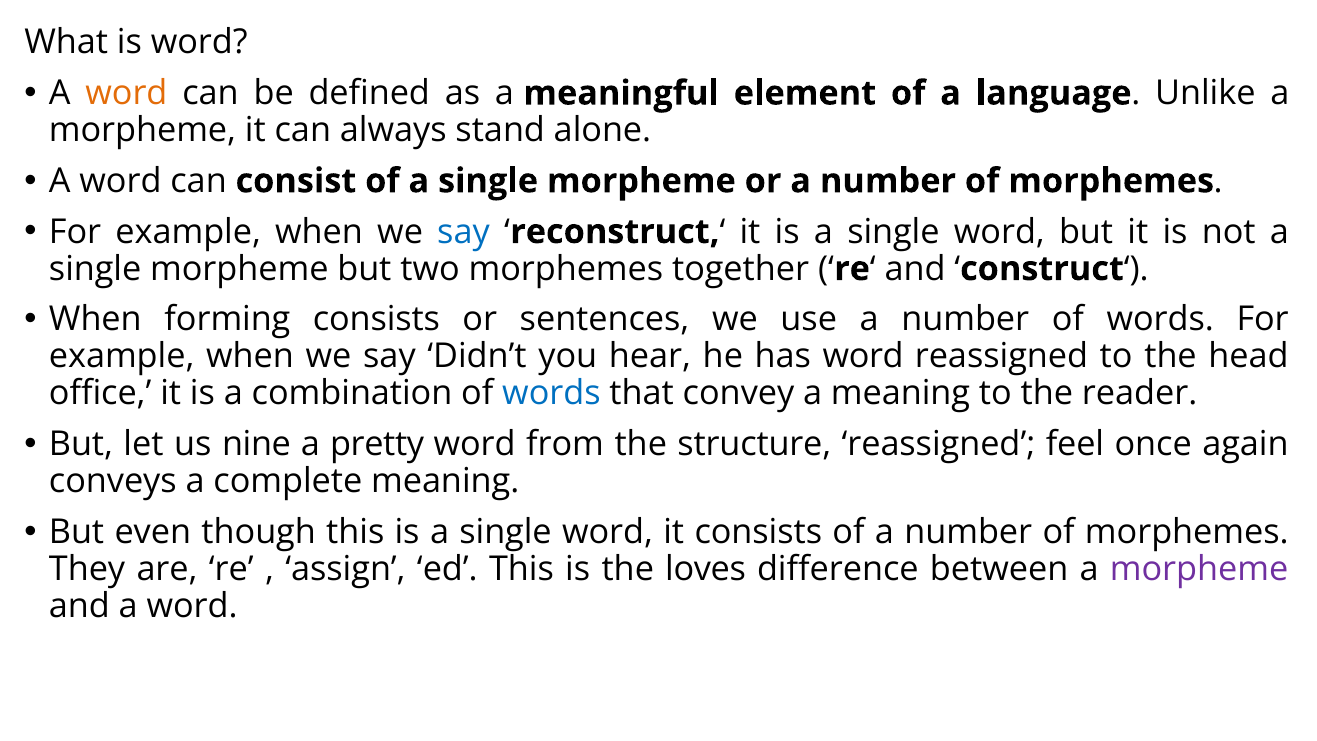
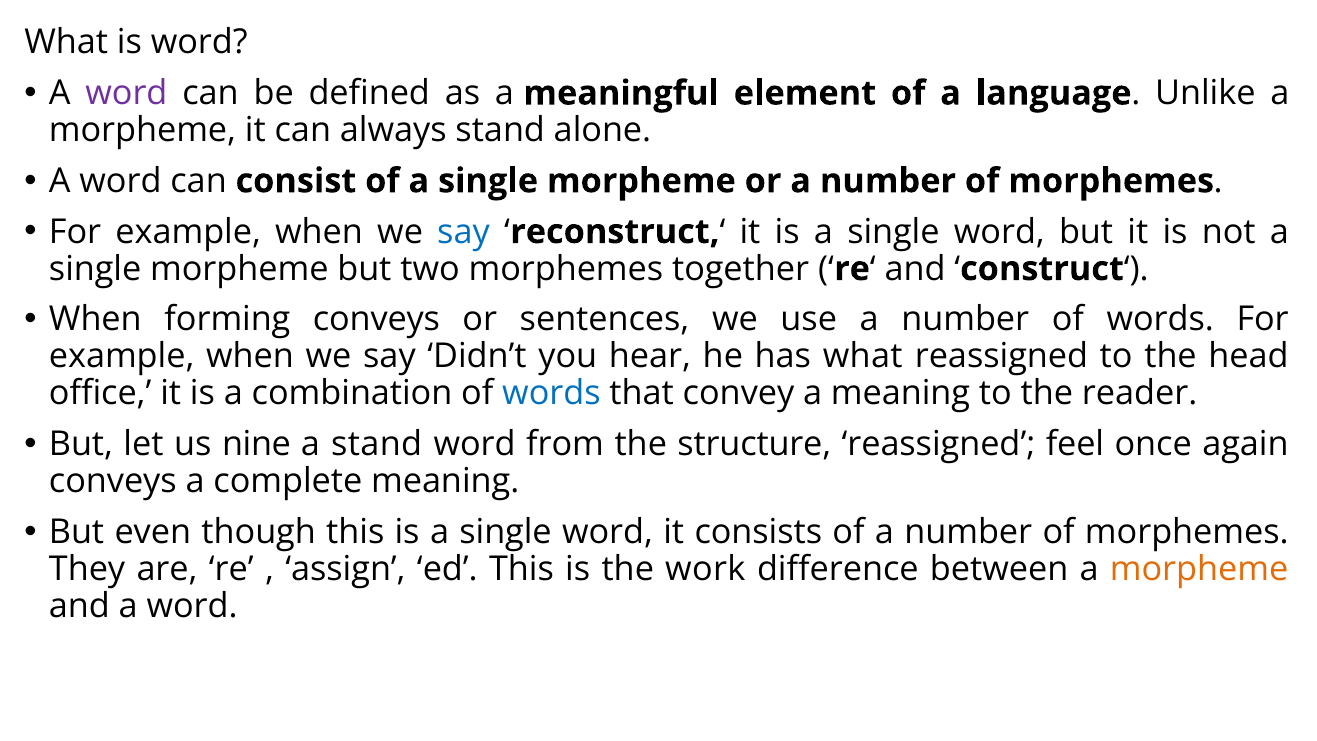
word at (126, 93) colour: orange -> purple
forming consists: consists -> conveys
has word: word -> what
a pretty: pretty -> stand
loves: loves -> work
morpheme at (1199, 569) colour: purple -> orange
